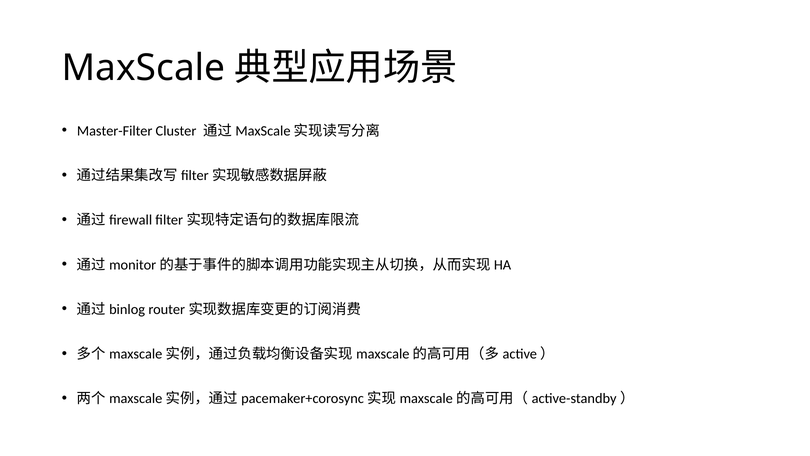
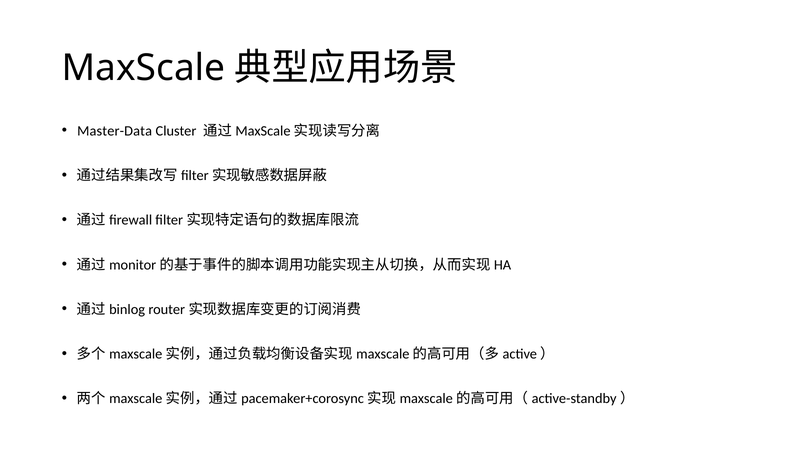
Master-Filter: Master-Filter -> Master-Data
